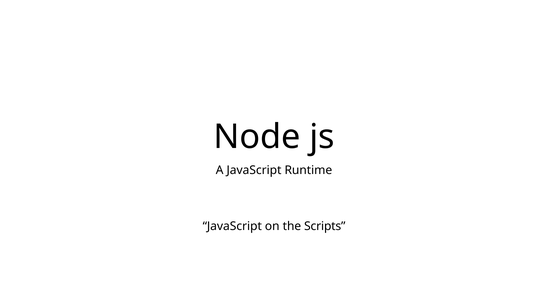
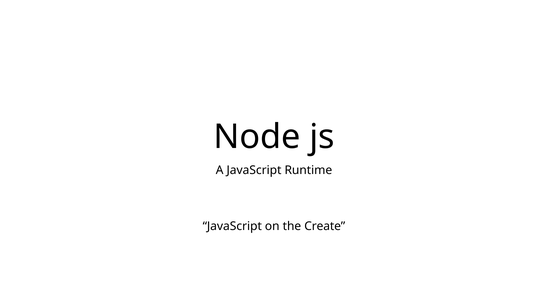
Scripts: Scripts -> Create
